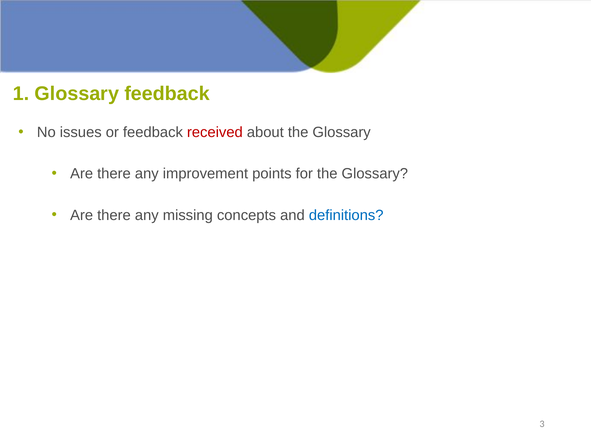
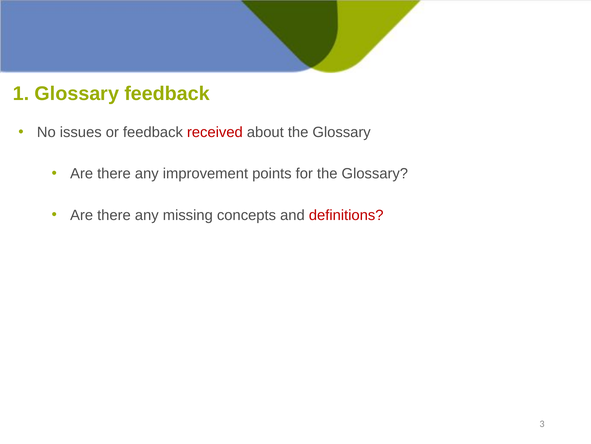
definitions colour: blue -> red
